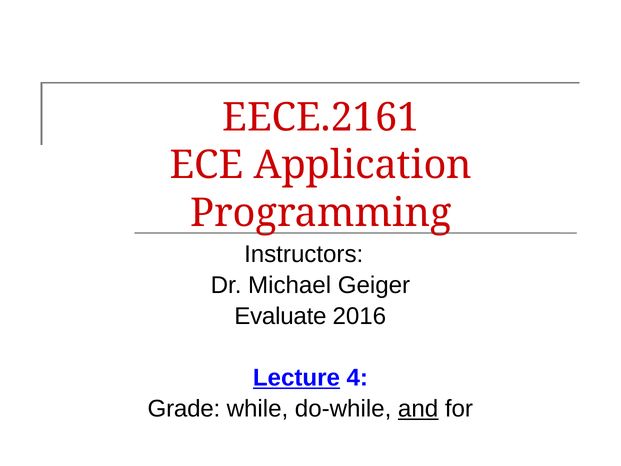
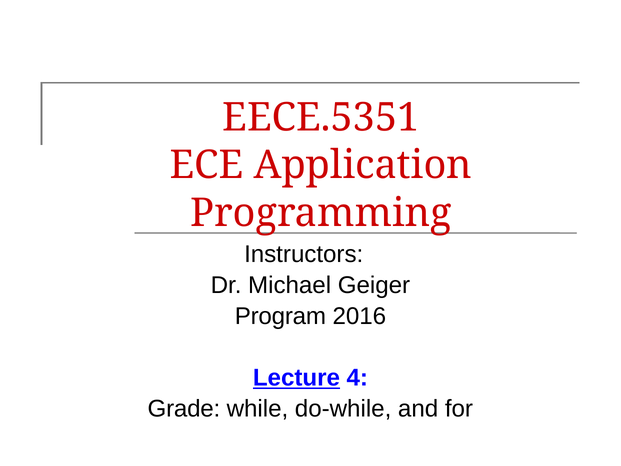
EECE.2161: EECE.2161 -> EECE.5351
Evaluate: Evaluate -> Program
and underline: present -> none
